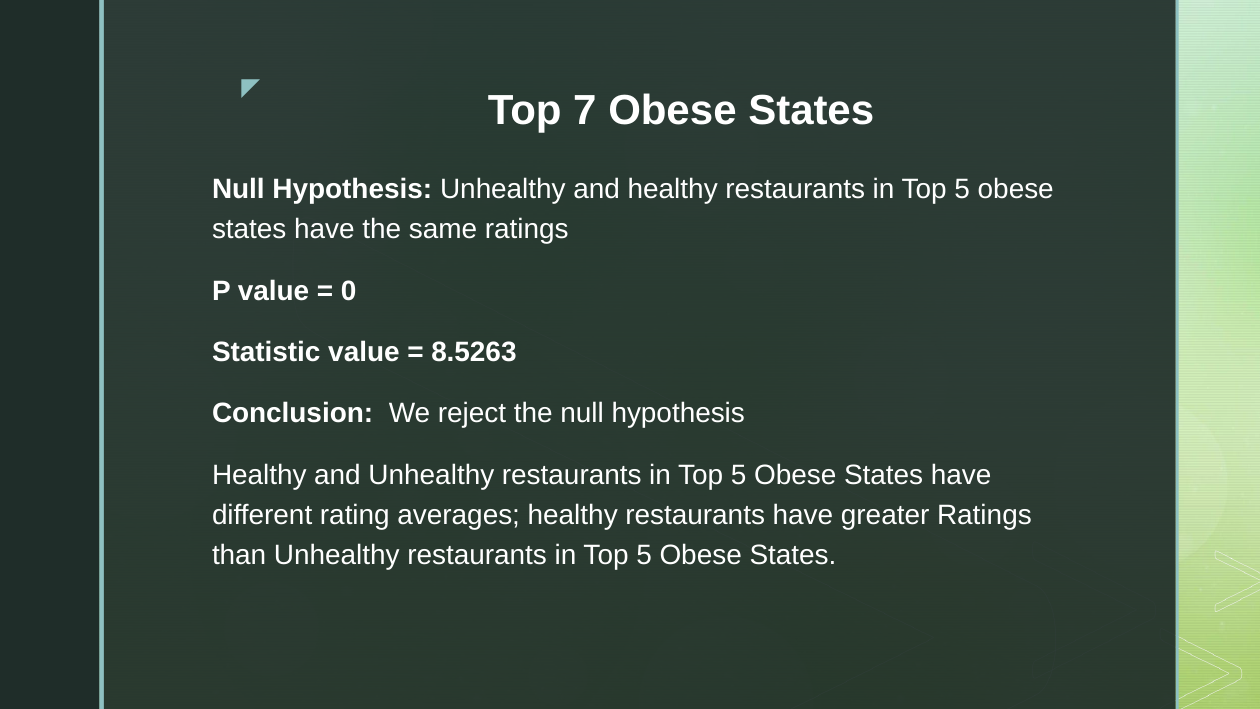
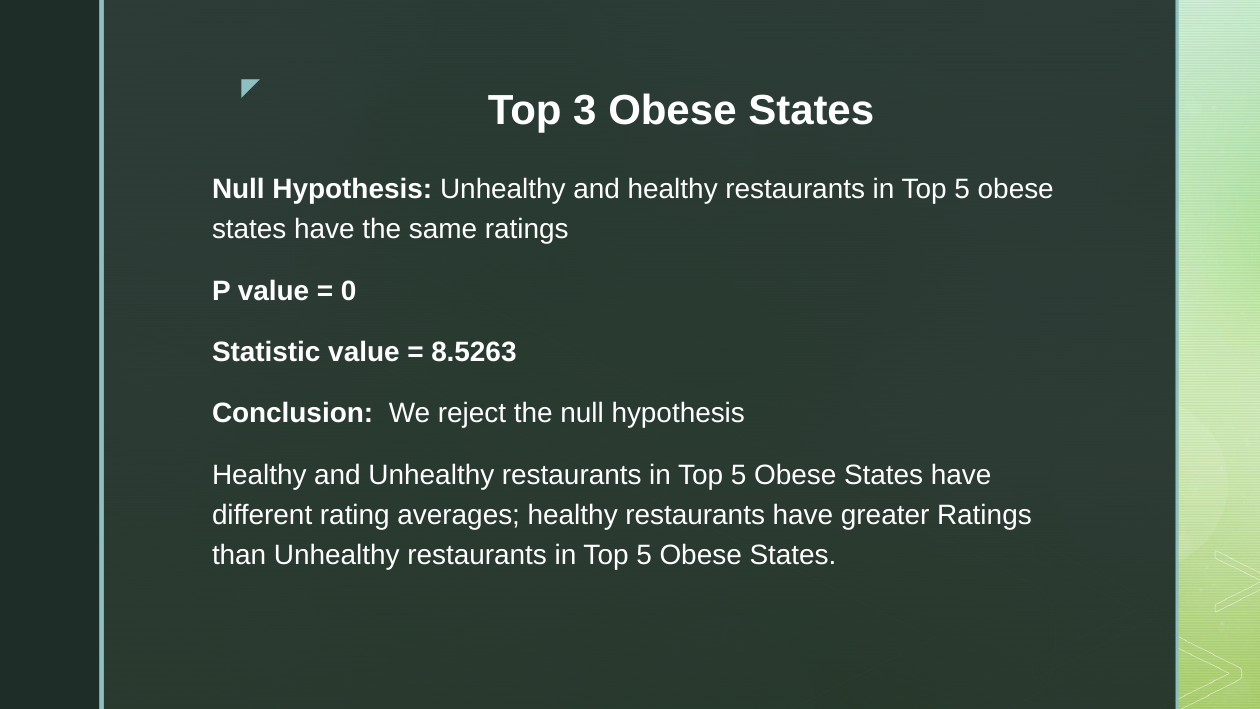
7: 7 -> 3
